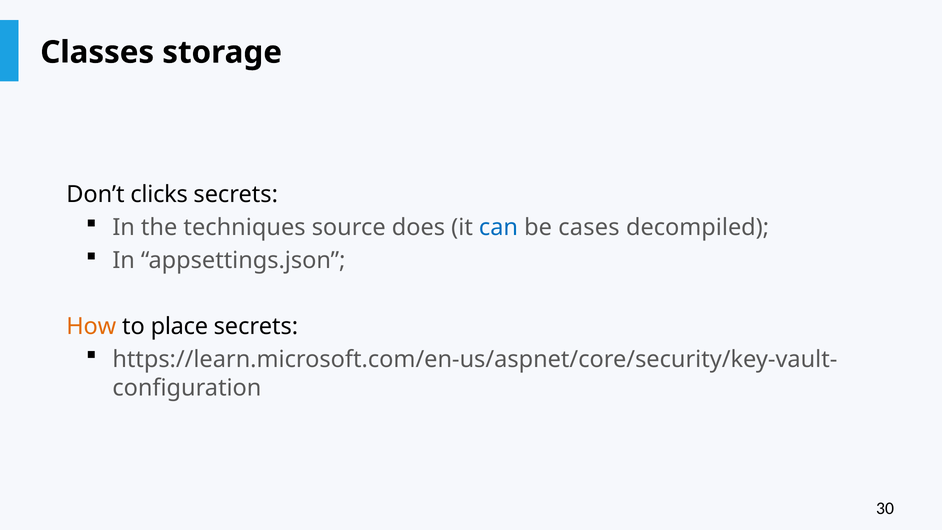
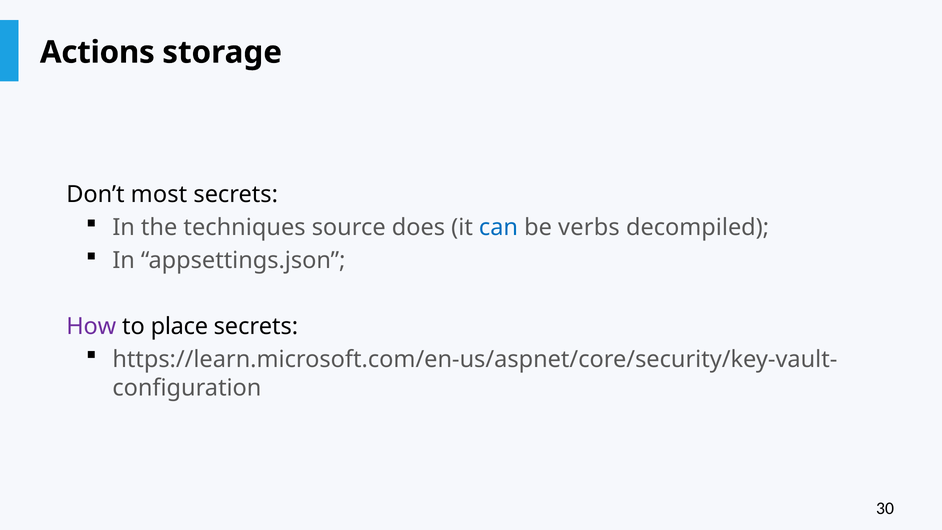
Classes: Classes -> Actions
clicks: clicks -> most
cases: cases -> verbs
How colour: orange -> purple
